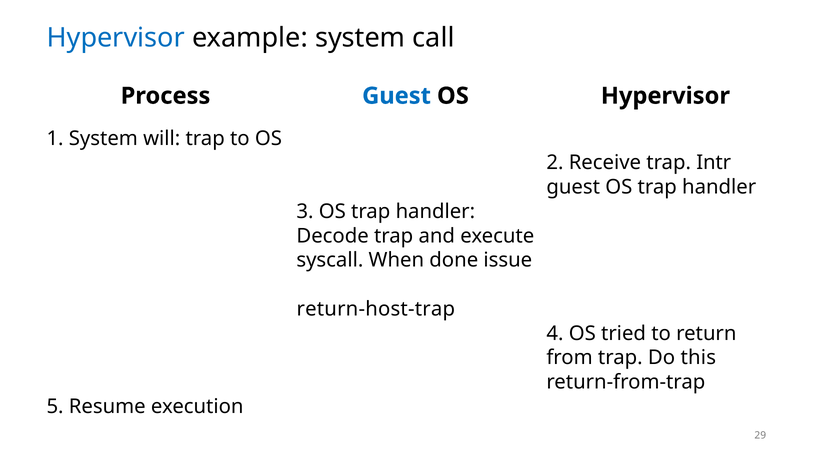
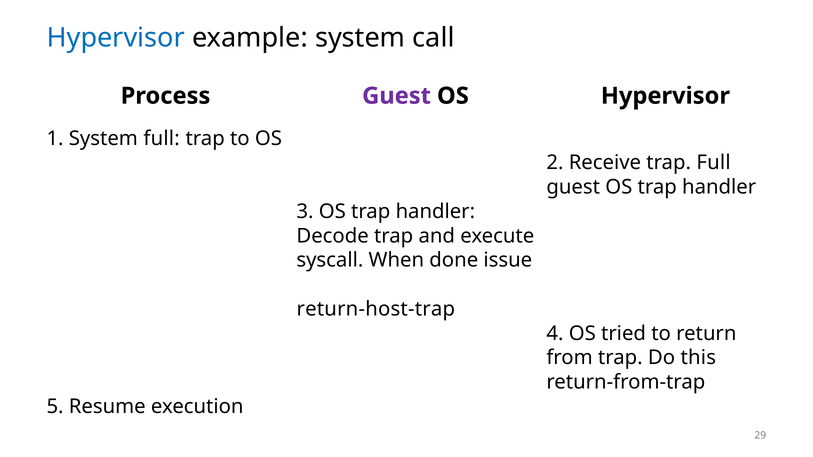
Guest at (397, 96) colour: blue -> purple
System will: will -> full
trap Intr: Intr -> Full
